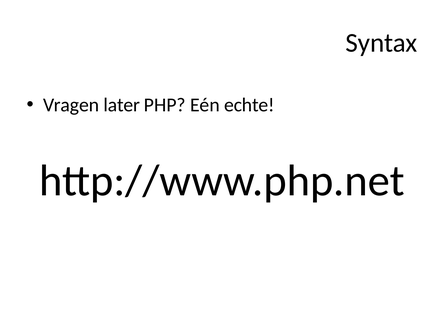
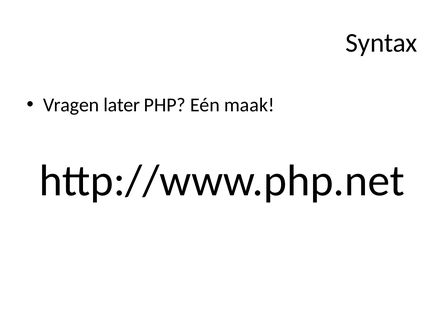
echte: echte -> maak
